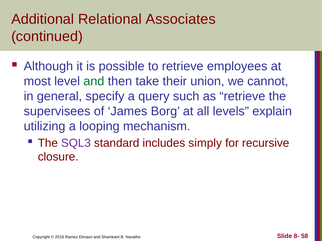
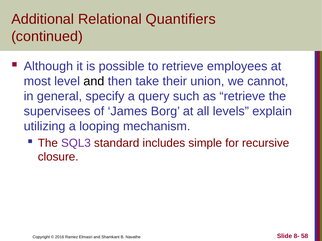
Associates: Associates -> Quantifiers
and at (94, 81) colour: green -> black
simply: simply -> simple
